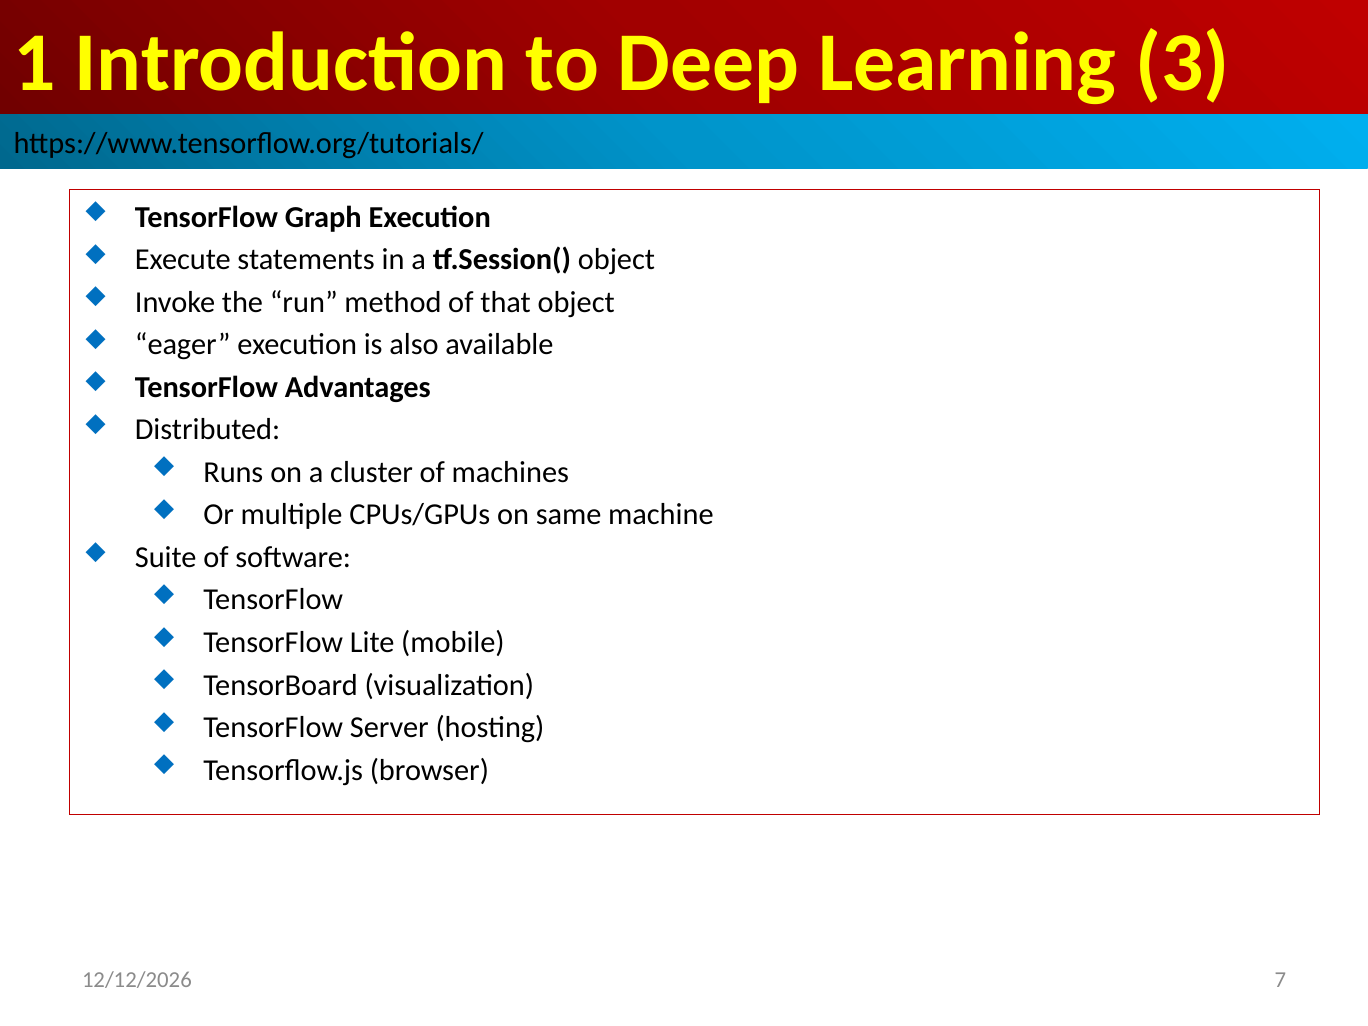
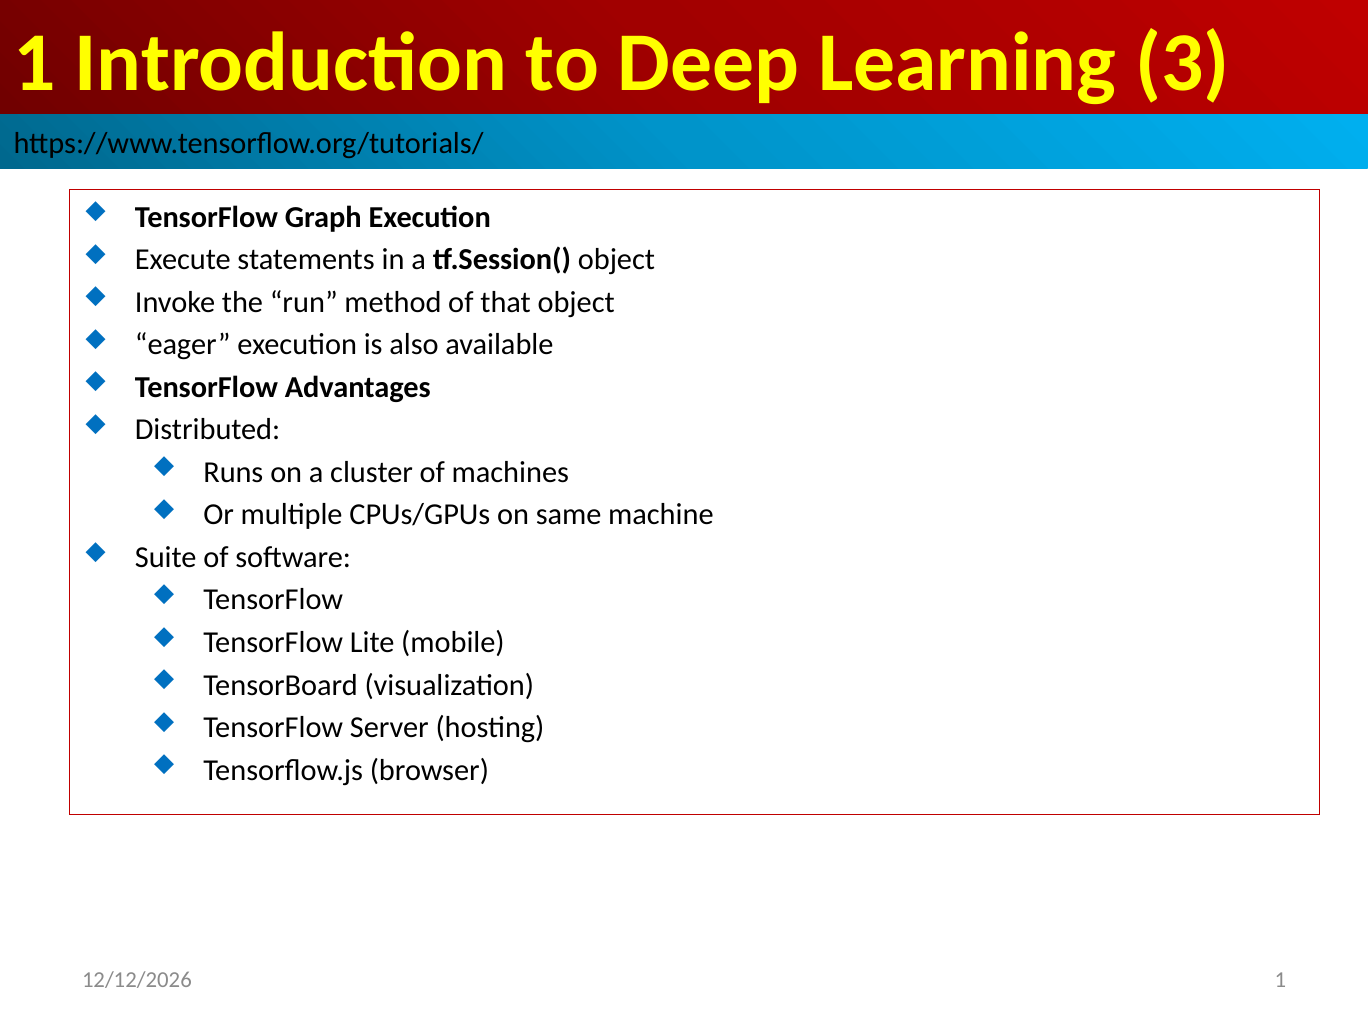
7 at (1280, 980): 7 -> 1
